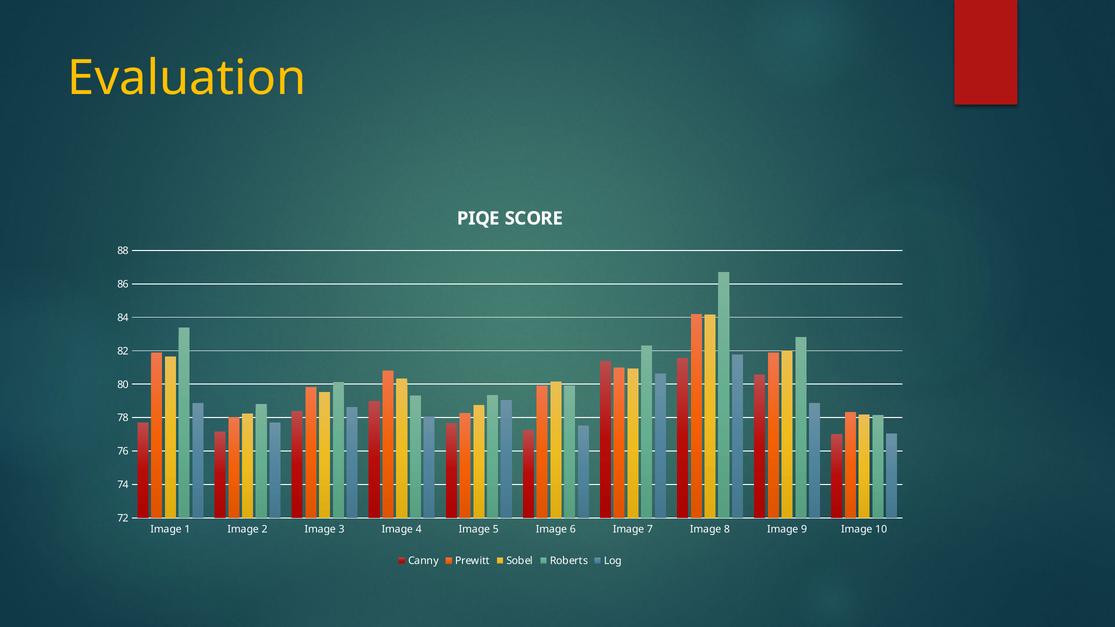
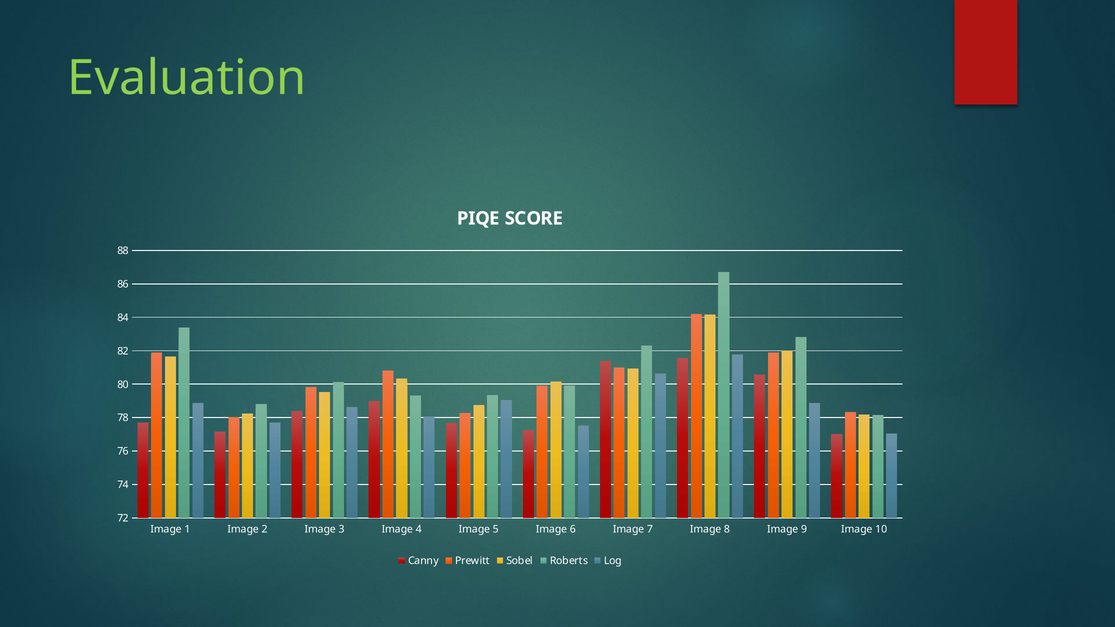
Evaluation colour: yellow -> light green
